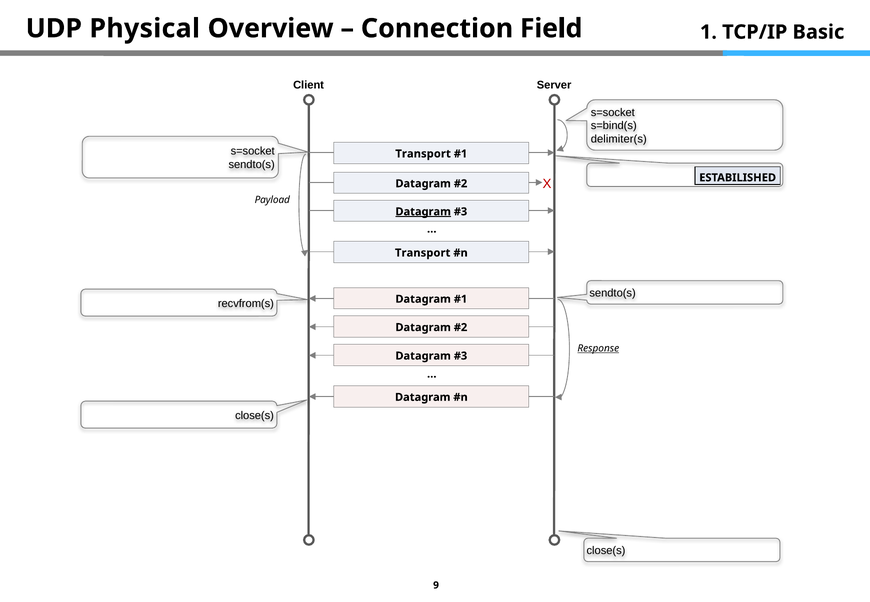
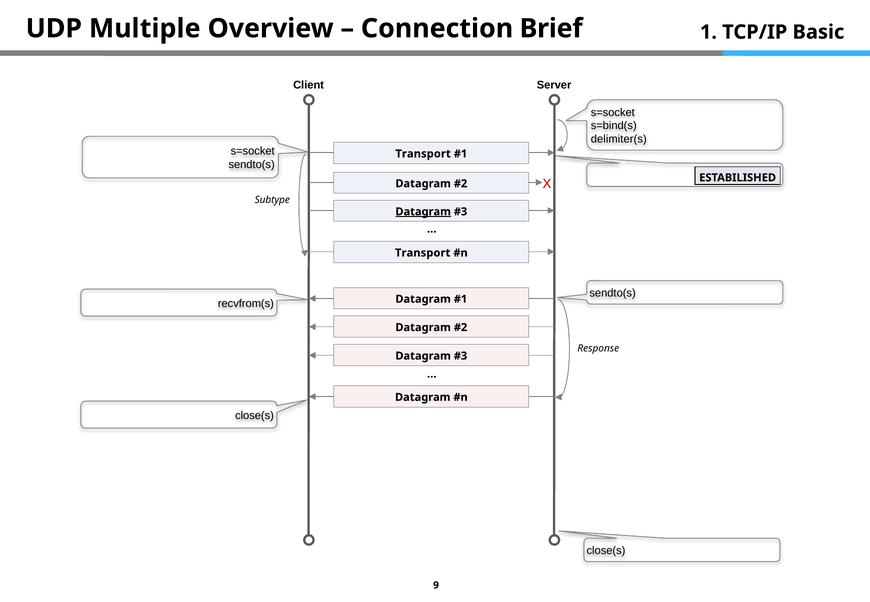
Physical: Physical -> Multiple
Field: Field -> Brief
Payload: Payload -> Subtype
Response underline: present -> none
